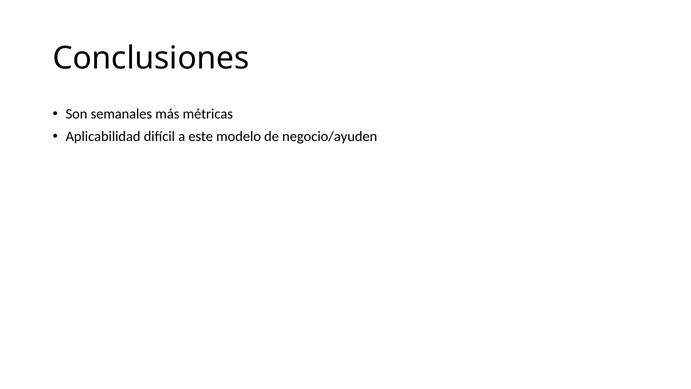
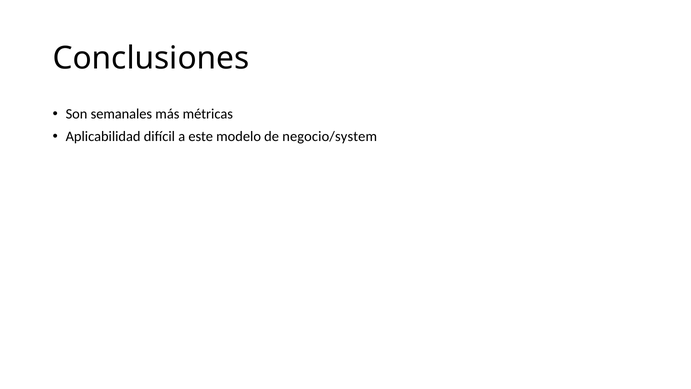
negocio/ayuden: negocio/ayuden -> negocio/system
